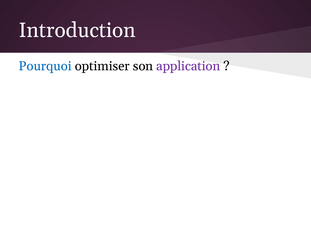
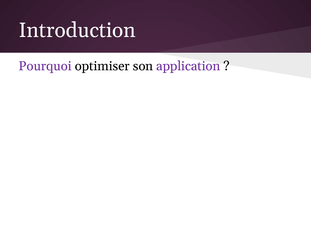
Pourquoi colour: blue -> purple
